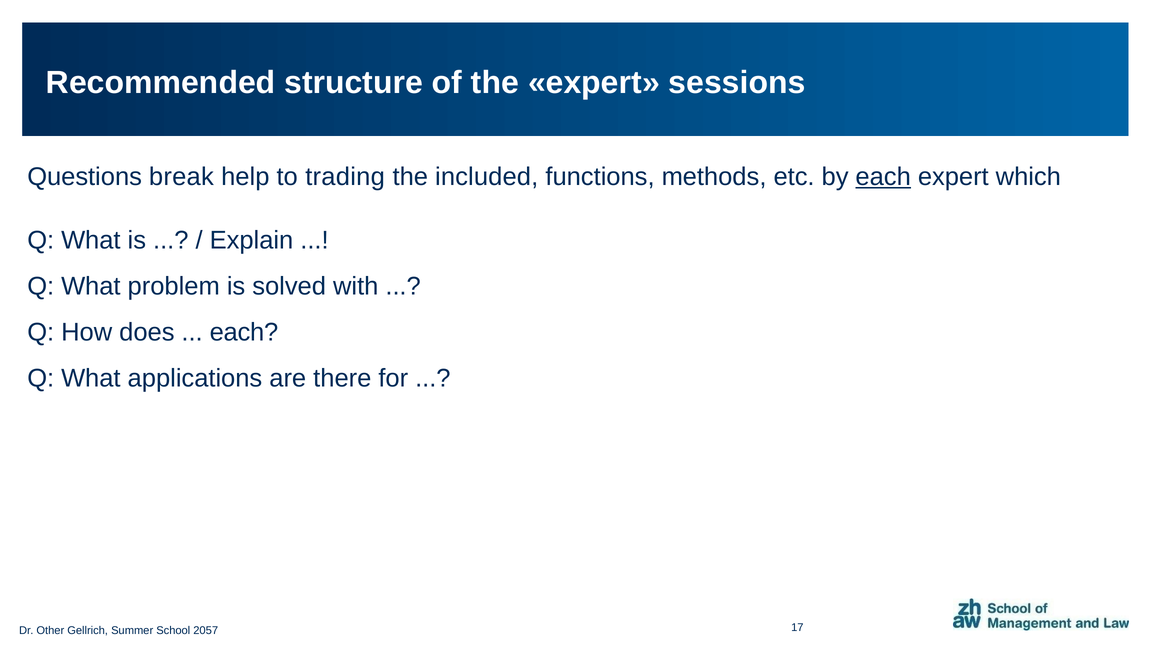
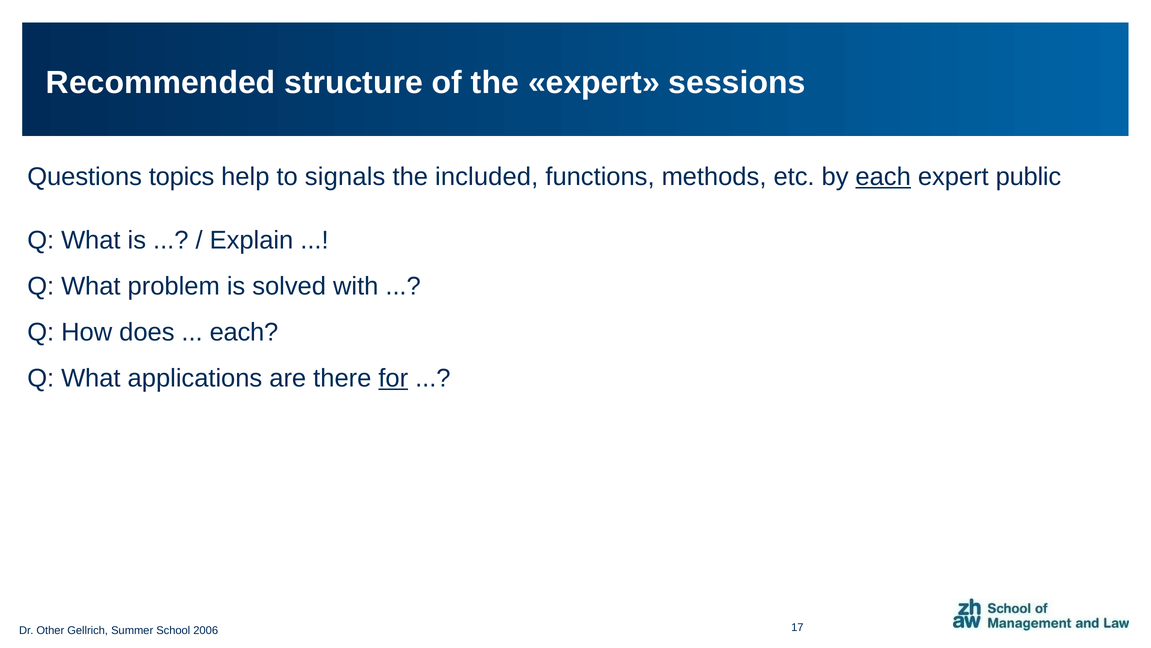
break: break -> topics
trading: trading -> signals
which: which -> public
for underline: none -> present
2057: 2057 -> 2006
